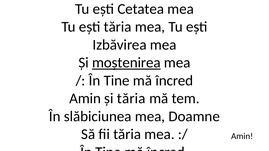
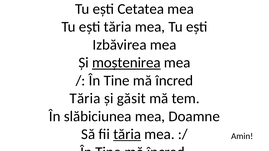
Amin at (85, 99): Amin -> Tăria
și tăria: tăria -> găsit
tăria at (127, 135) underline: none -> present
